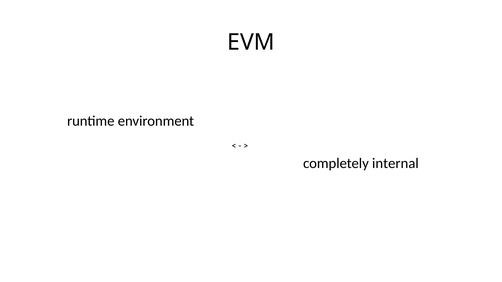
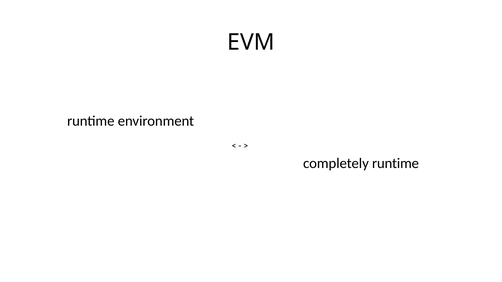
completely internal: internal -> runtime
